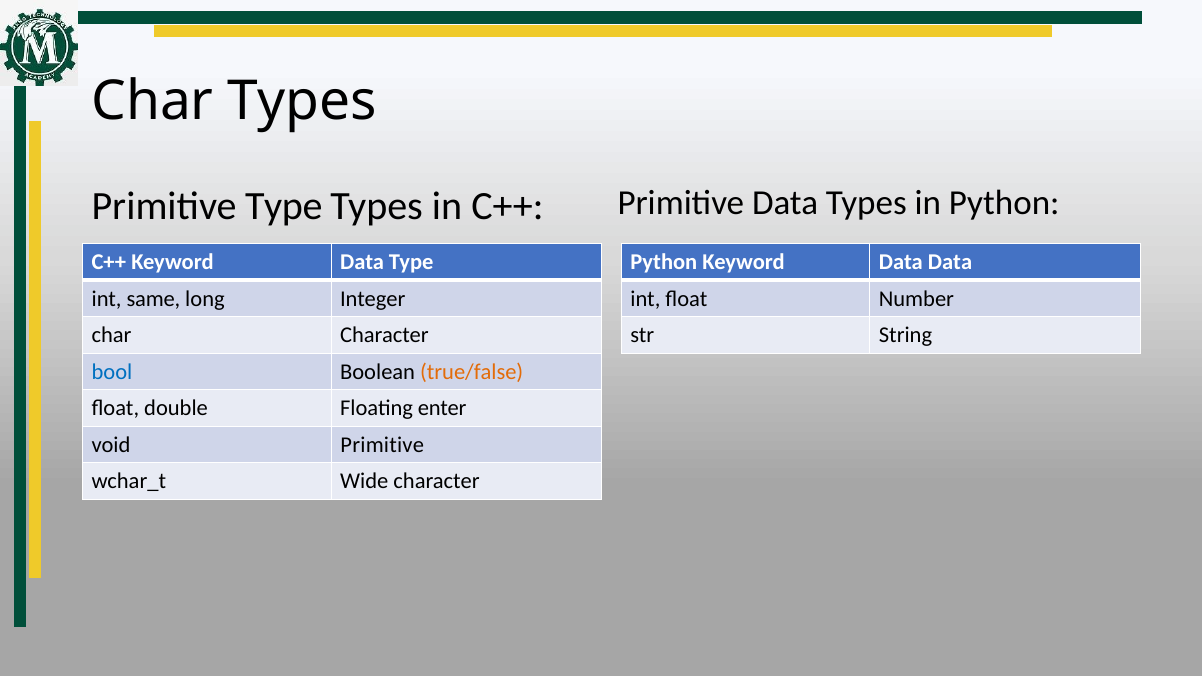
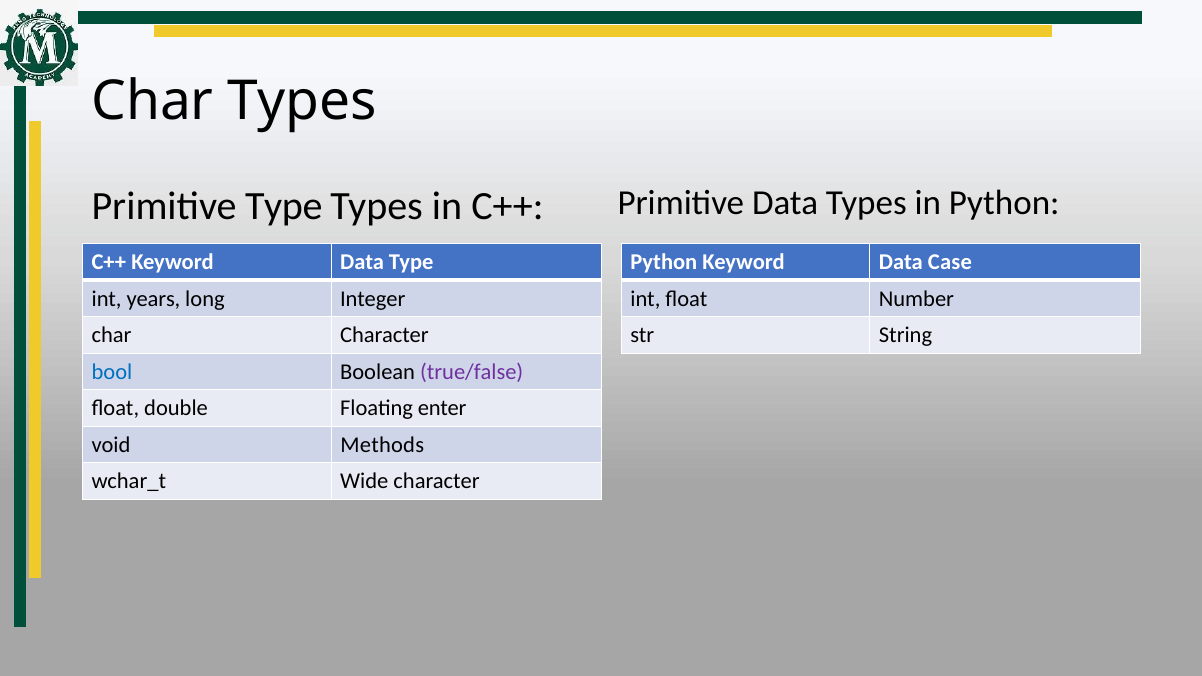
Data Data: Data -> Case
same: same -> years
true/false colour: orange -> purple
void Primitive: Primitive -> Methods
